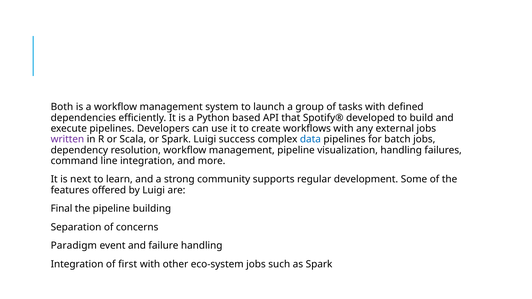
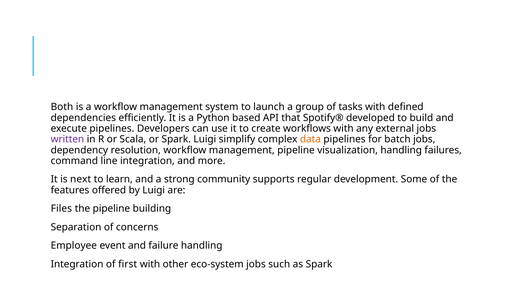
success: success -> simplify
data colour: blue -> orange
Final: Final -> Files
Paradigm: Paradigm -> Employee
